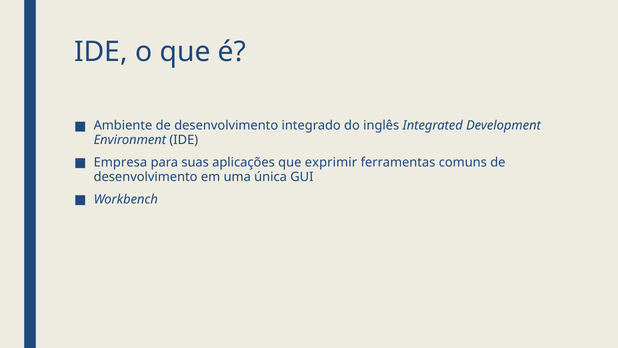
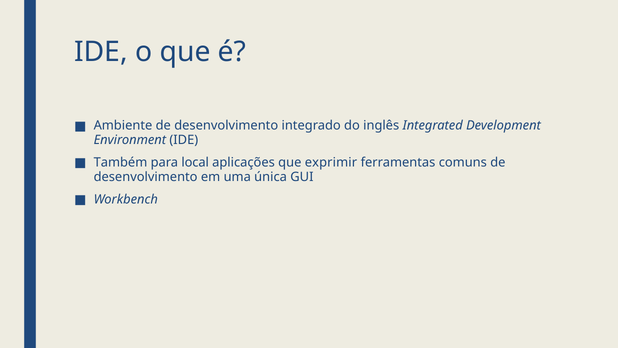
Empresa: Empresa -> Também
suas: suas -> local
